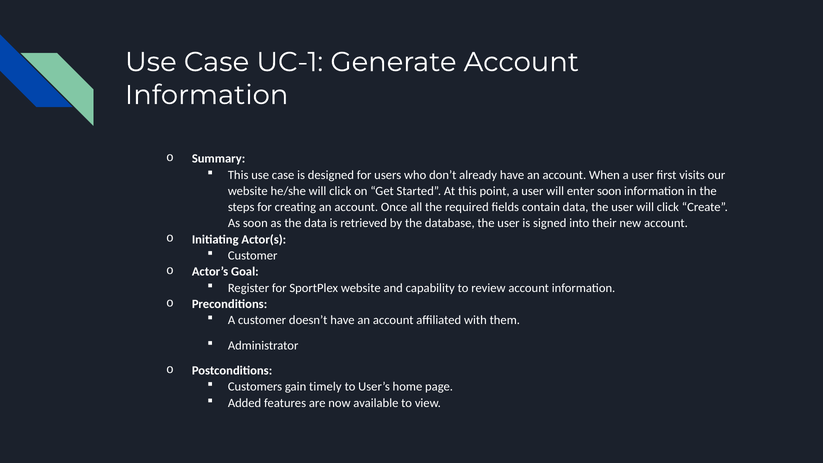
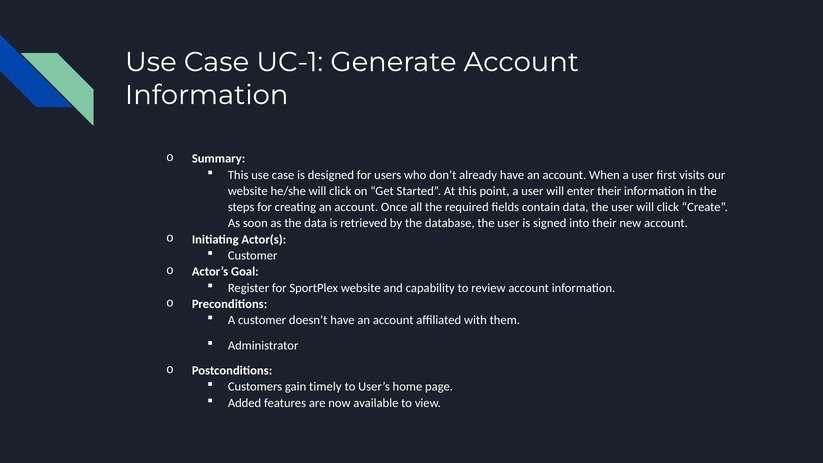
enter soon: soon -> their
